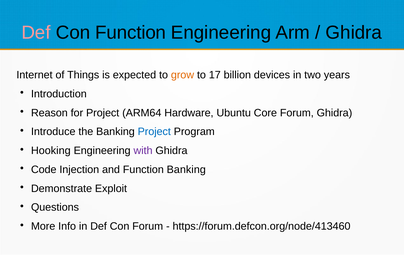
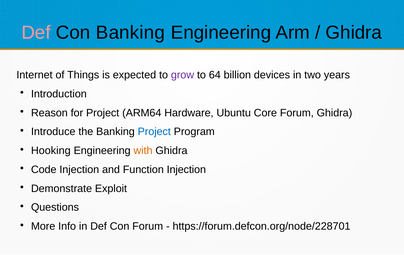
Con Function: Function -> Banking
grow colour: orange -> purple
17: 17 -> 64
with colour: purple -> orange
Function Banking: Banking -> Injection
https://forum.defcon.org/node/413460: https://forum.defcon.org/node/413460 -> https://forum.defcon.org/node/228701
